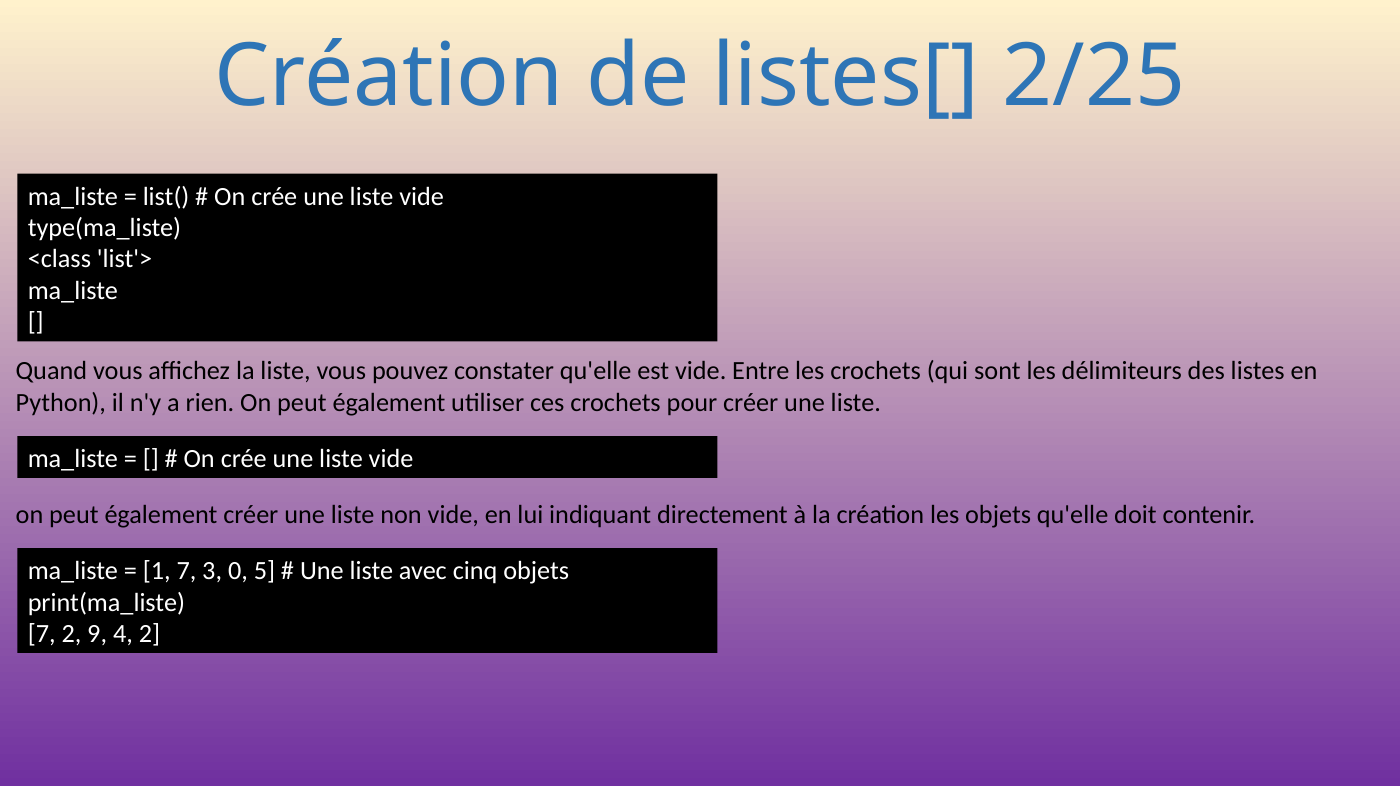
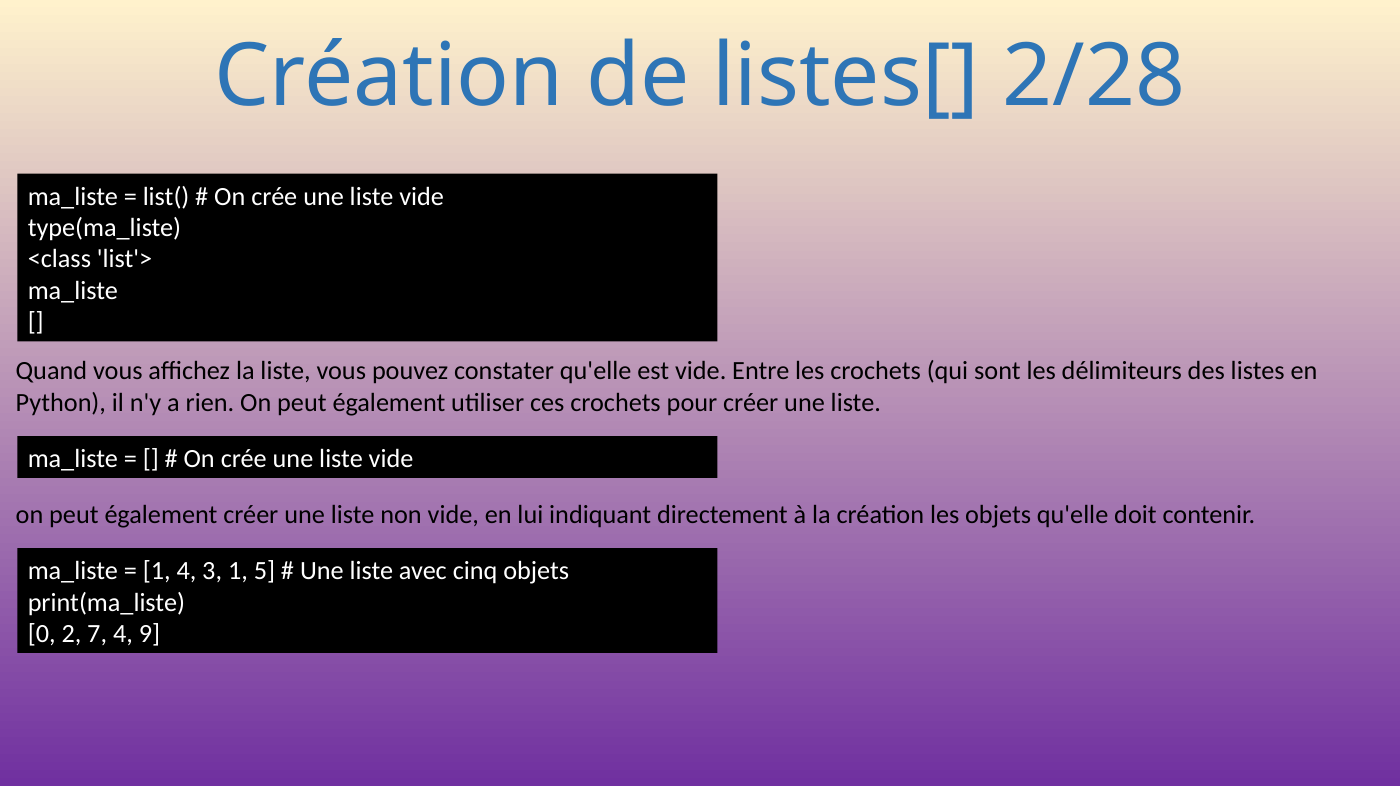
2/25: 2/25 -> 2/28
1 7: 7 -> 4
3 0: 0 -> 1
7 at (42, 634): 7 -> 0
9: 9 -> 7
4 2: 2 -> 9
